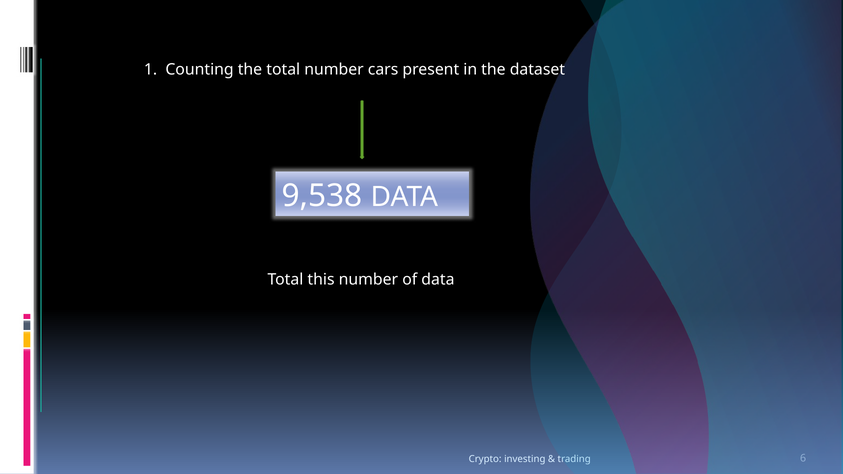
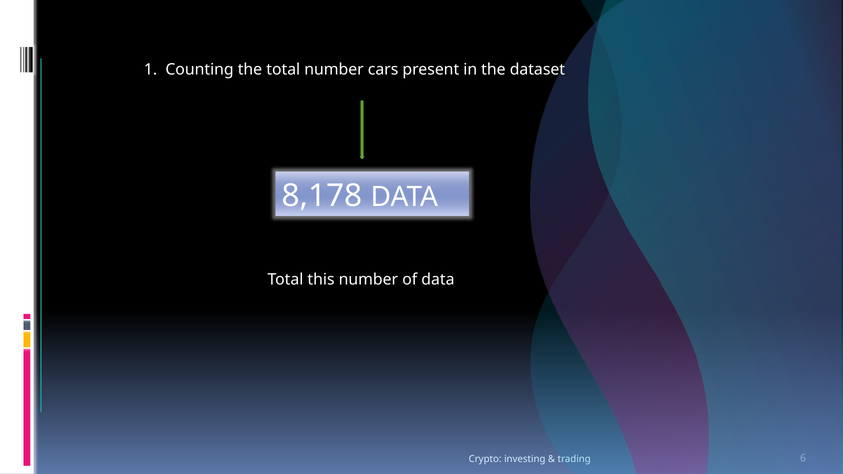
9,538: 9,538 -> 8,178
